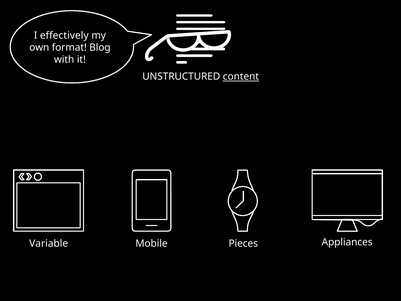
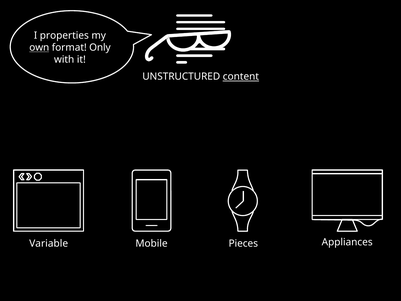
effectively: effectively -> properties
own underline: none -> present
Blog: Blog -> Only
